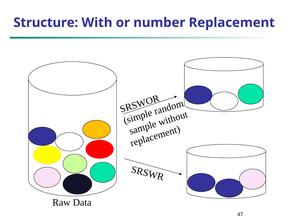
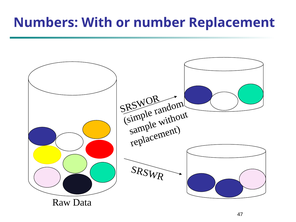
Structure: Structure -> Numbers
